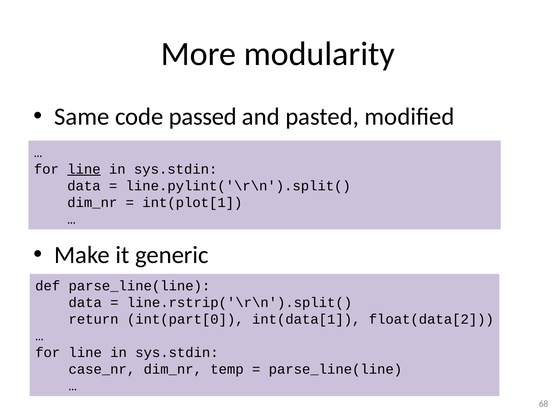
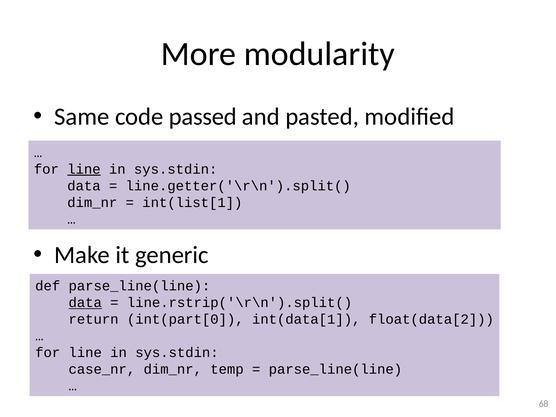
line.pylint('\r\n').split(: line.pylint('\r\n').split( -> line.getter('\r\n').split(
int(plot[1: int(plot[1 -> int(list[1
data at (85, 303) underline: none -> present
